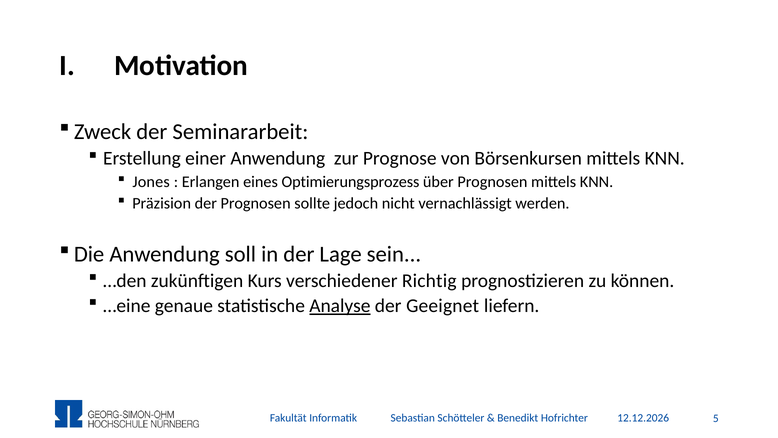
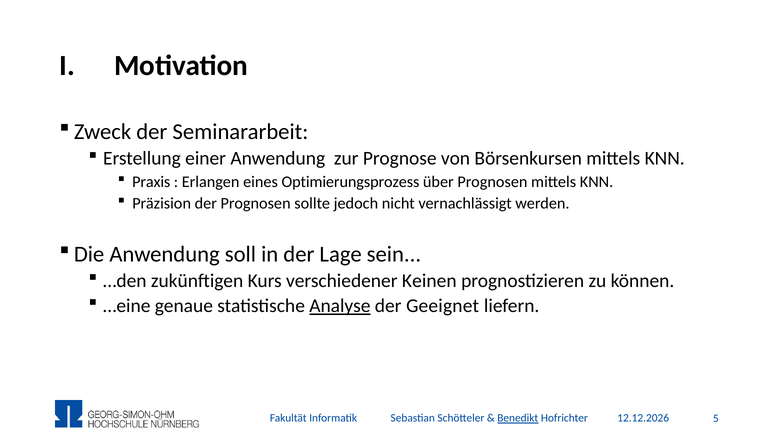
Jones: Jones -> Praxis
Richtig: Richtig -> Keinen
Benedikt underline: none -> present
